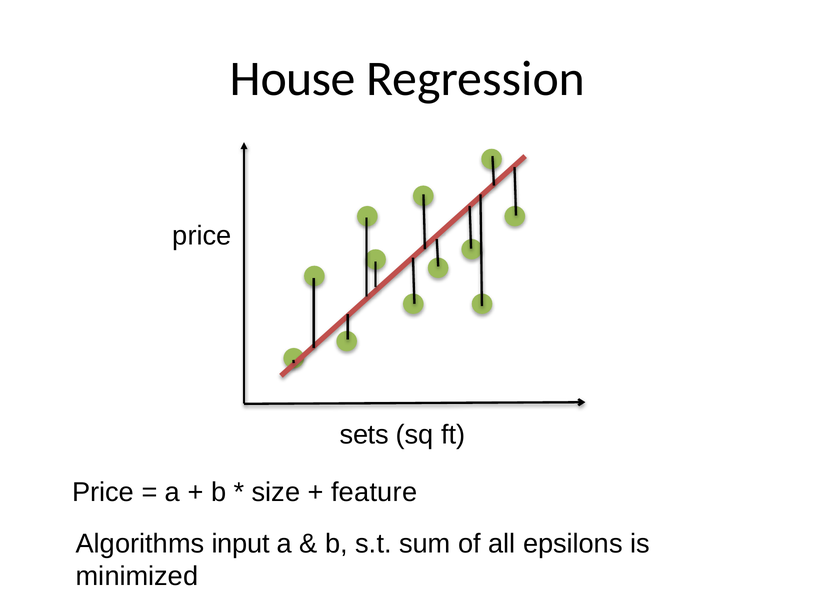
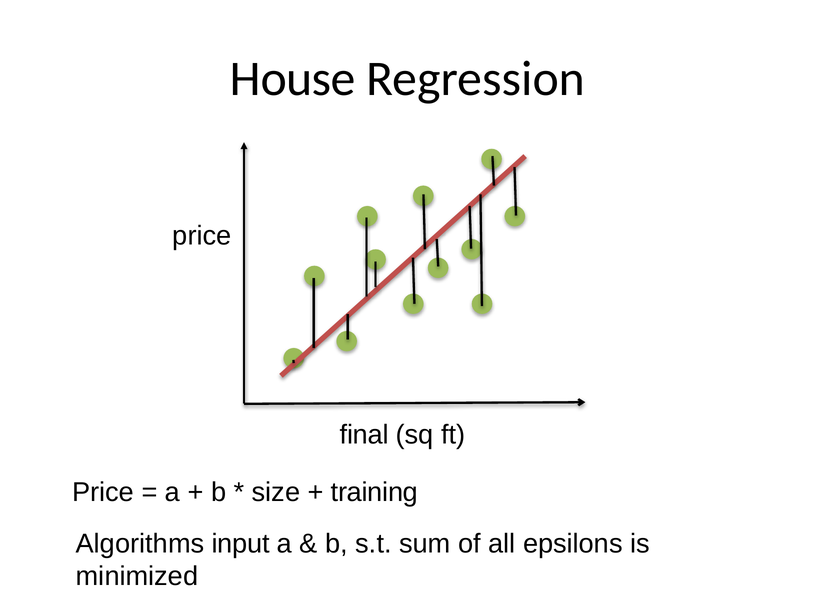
sets: sets -> final
feature: feature -> training
